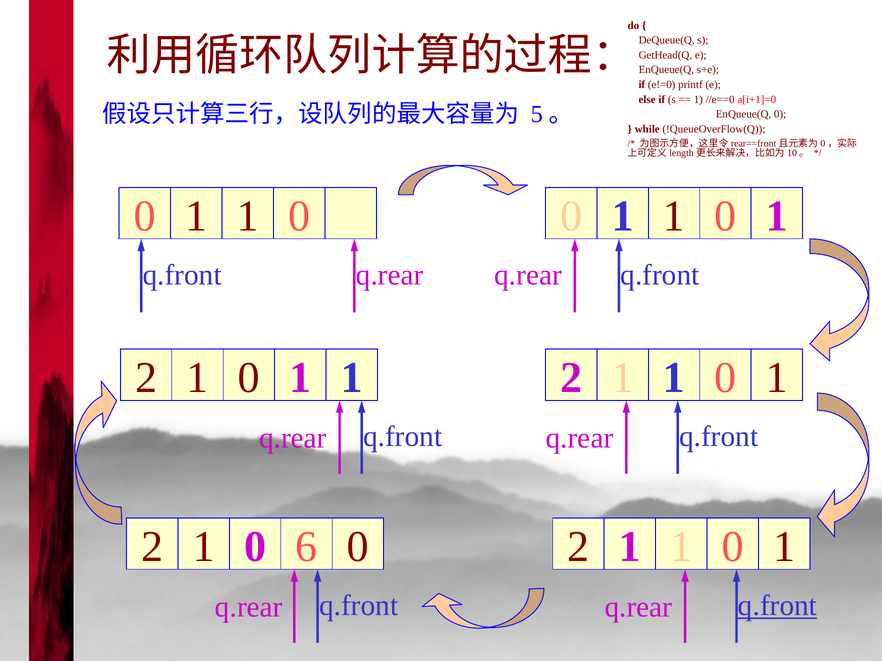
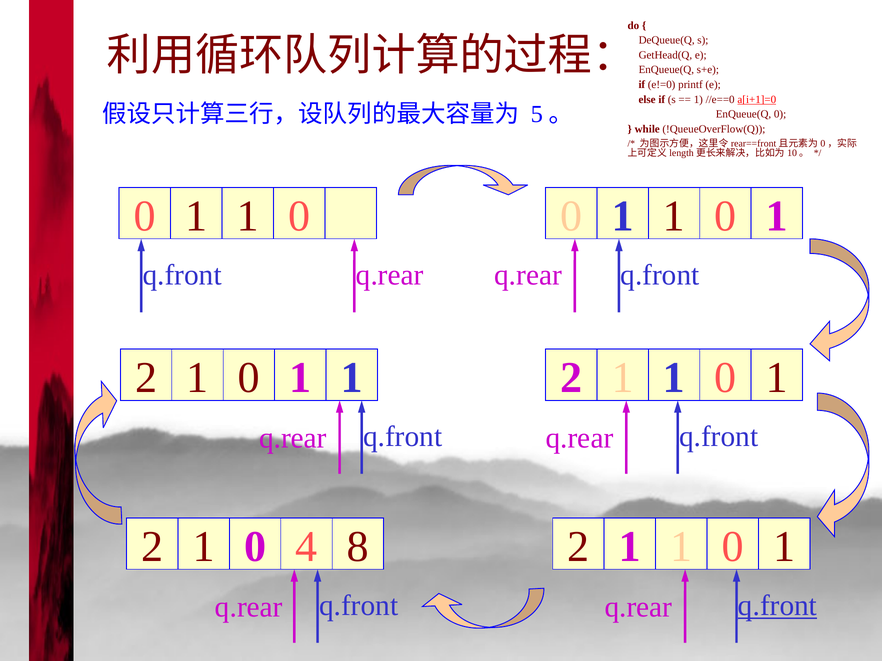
a[i+1]=0 underline: none -> present
6: 6 -> 4
2 0: 0 -> 8
